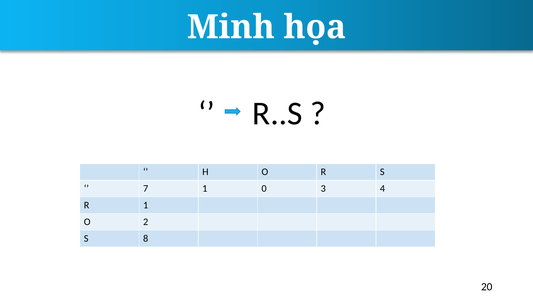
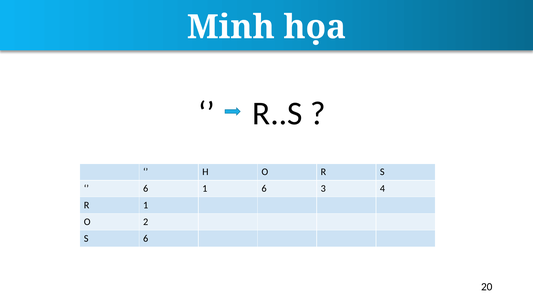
7 at (146, 188): 7 -> 6
1 0: 0 -> 6
S 8: 8 -> 6
